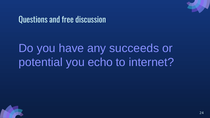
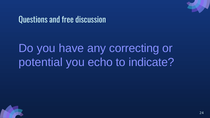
succeeds: succeeds -> correcting
internet: internet -> indicate
